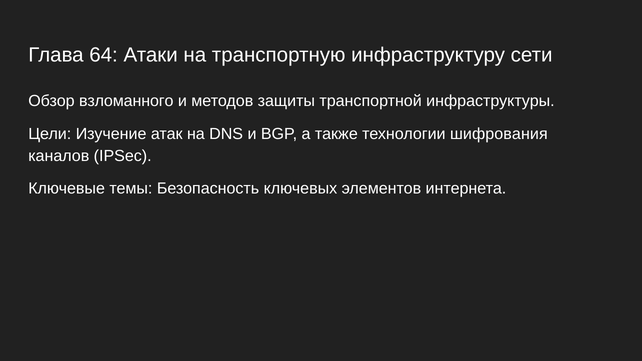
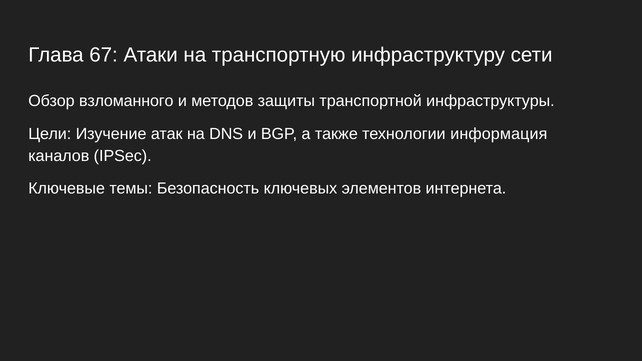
64: 64 -> 67
шифрования: шифрования -> информация
